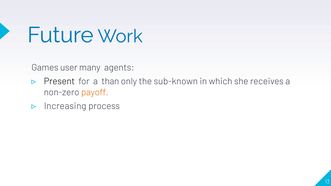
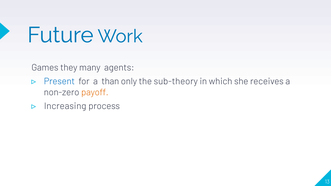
user: user -> they
Present colour: black -> blue
sub-known: sub-known -> sub-theory
